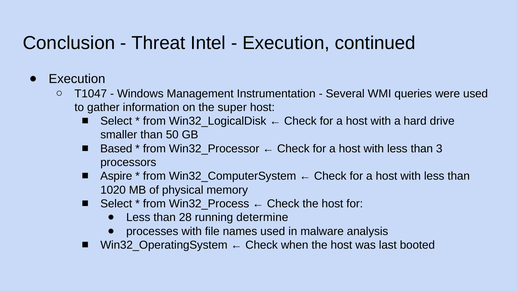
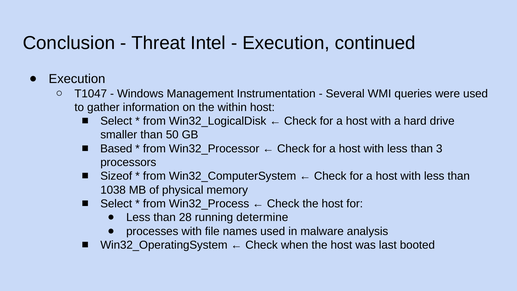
super: super -> within
Aspire: Aspire -> Sizeof
1020: 1020 -> 1038
